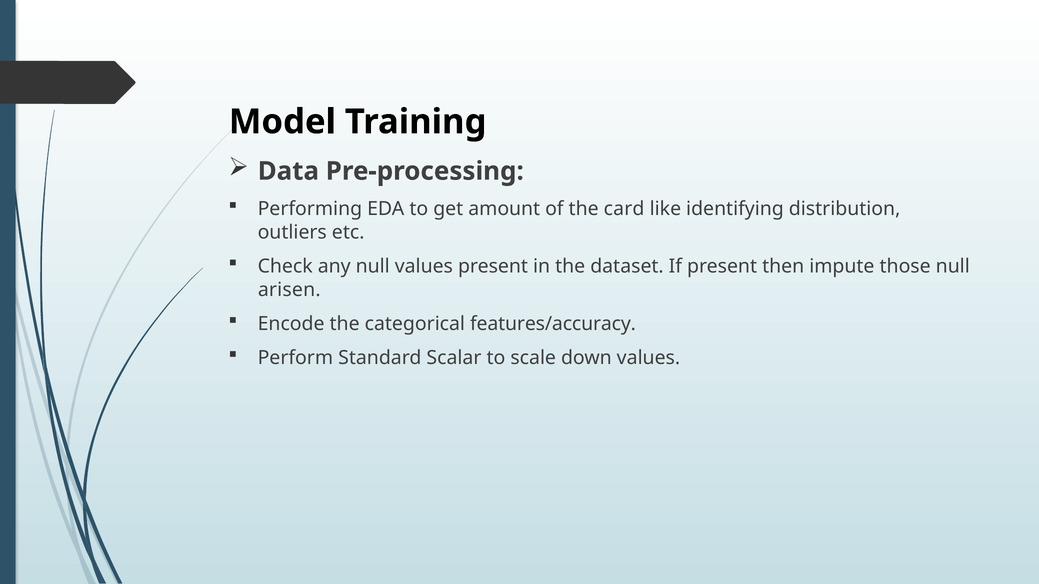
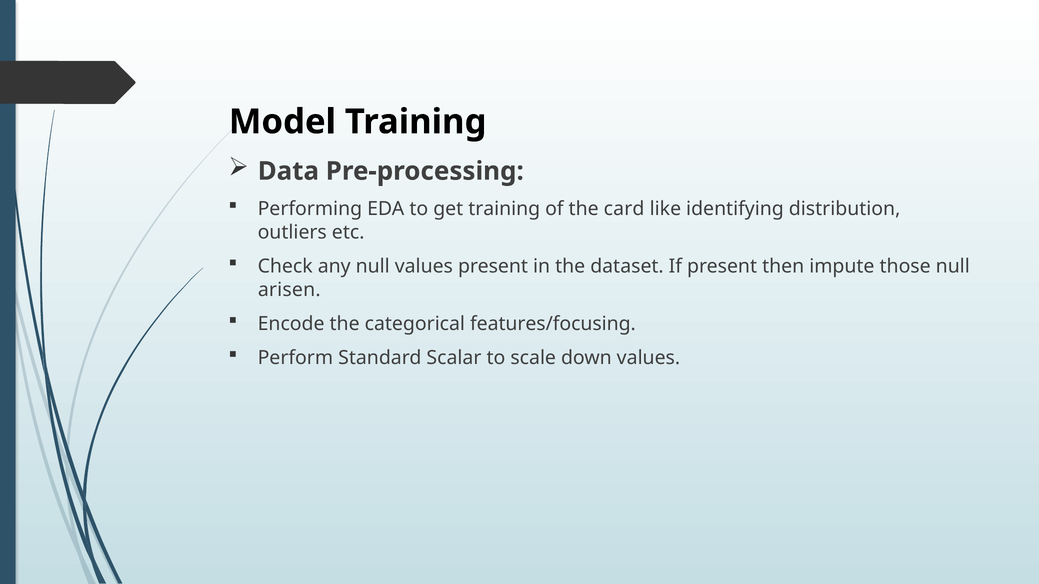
get amount: amount -> training
features/accuracy: features/accuracy -> features/focusing
